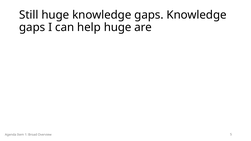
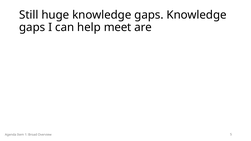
help huge: huge -> meet
